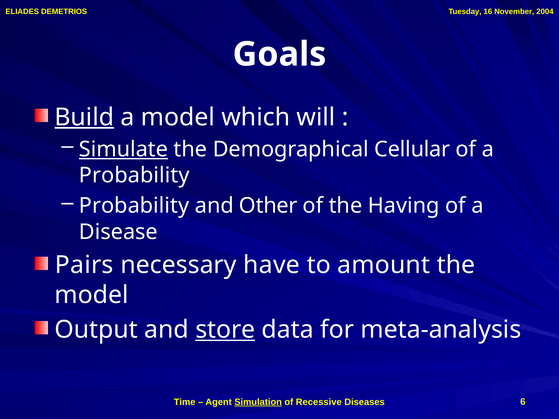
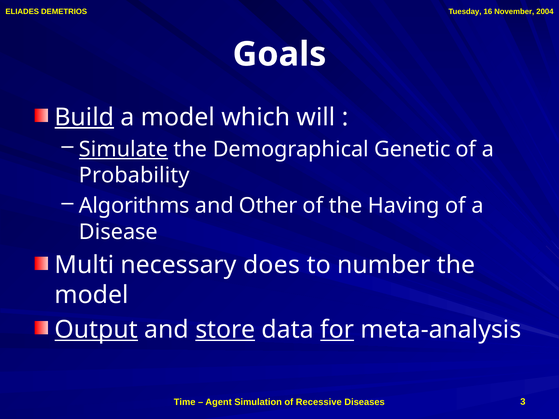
Cellular: Cellular -> Genetic
Probability at (134, 206): Probability -> Algorithms
Pairs: Pairs -> Multi
have: have -> does
amount: amount -> number
Output underline: none -> present
for underline: none -> present
Simulation underline: present -> none
6: 6 -> 3
